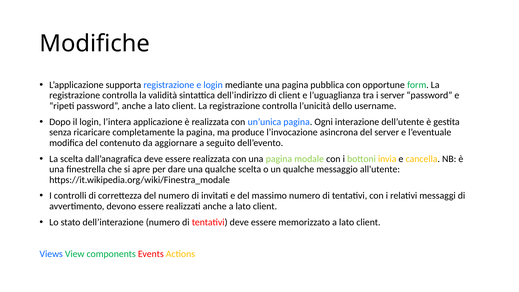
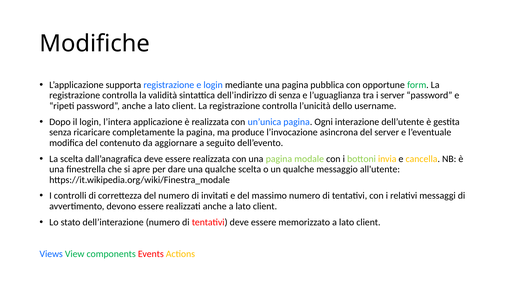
di client: client -> senza
